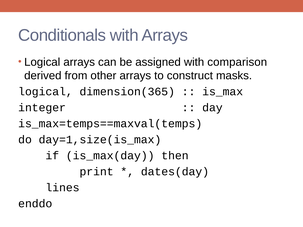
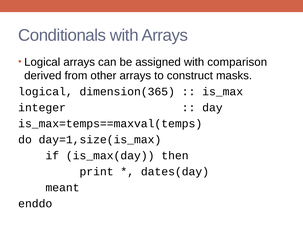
lines: lines -> meant
